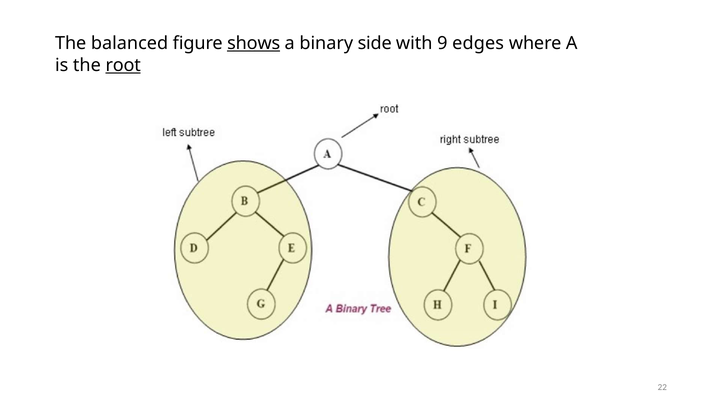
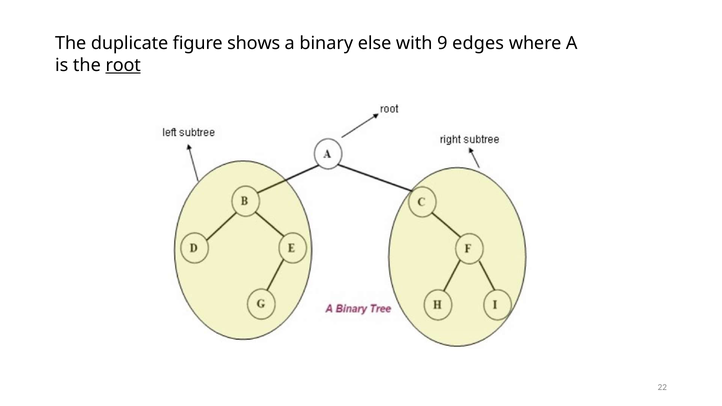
balanced: balanced -> duplicate
shows underline: present -> none
side: side -> else
